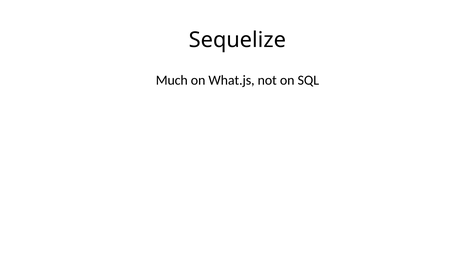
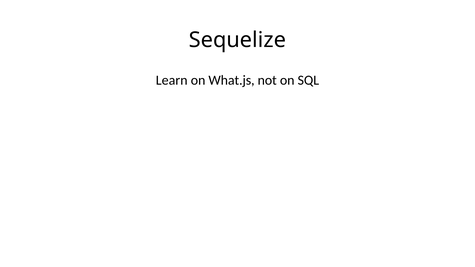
Much: Much -> Learn
